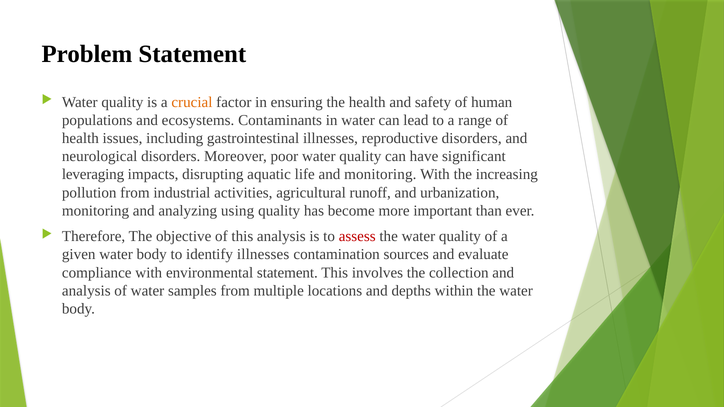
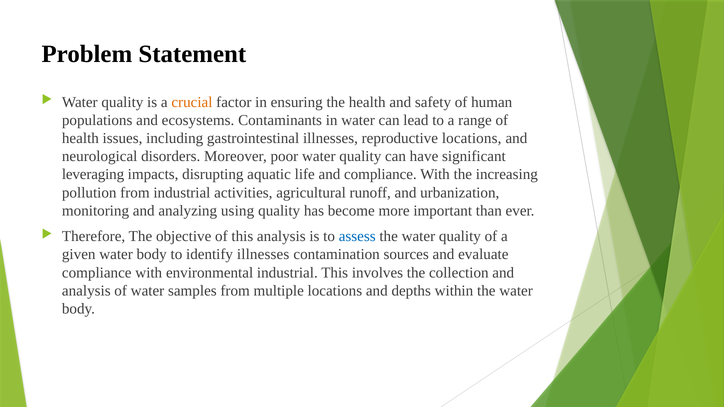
reproductive disorders: disorders -> locations
and monitoring: monitoring -> compliance
assess colour: red -> blue
environmental statement: statement -> industrial
